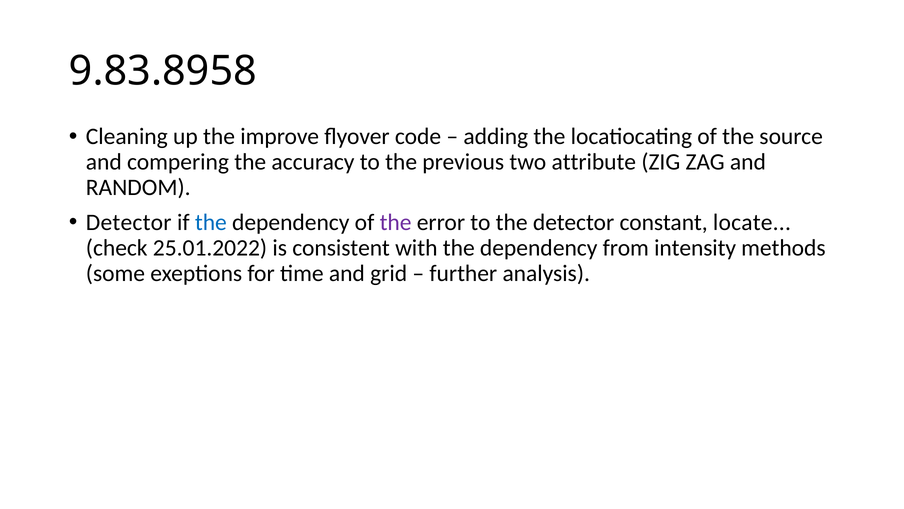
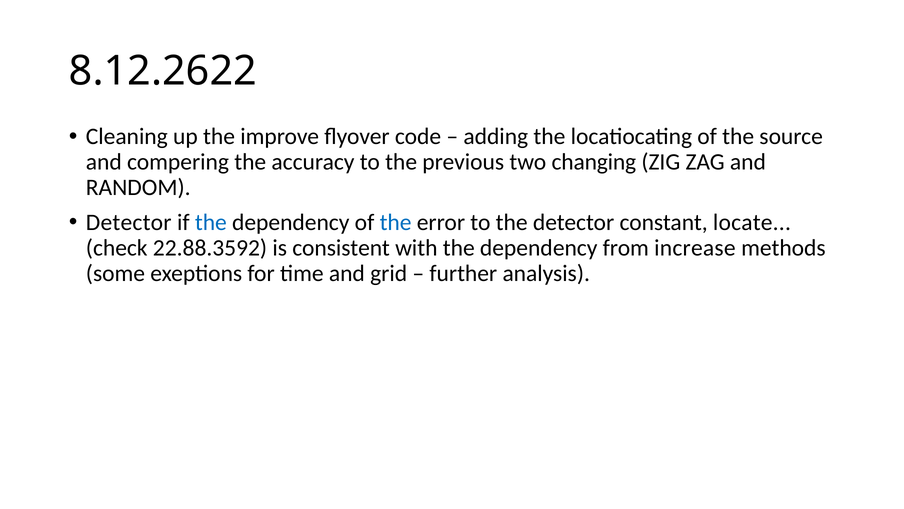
9.83.8958: 9.83.8958 -> 8.12.2622
attribute: attribute -> changing
the at (396, 222) colour: purple -> blue
25.01.2022: 25.01.2022 -> 22.88.3592
intensity: intensity -> increase
